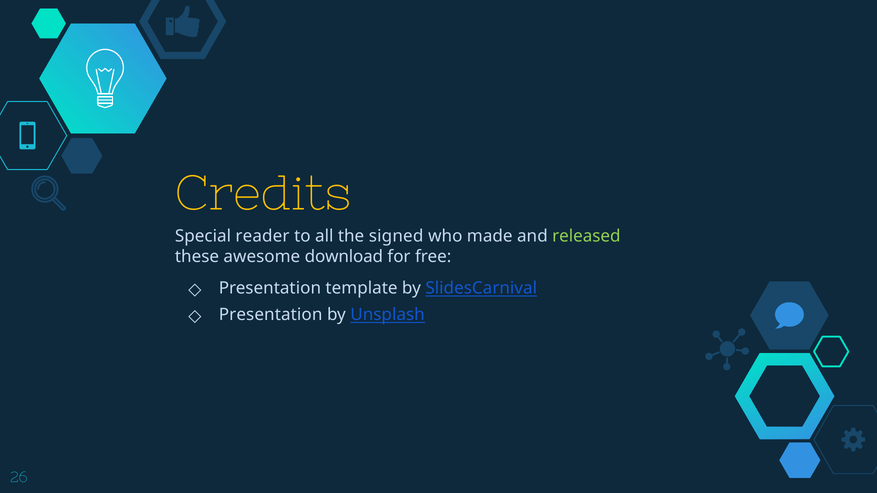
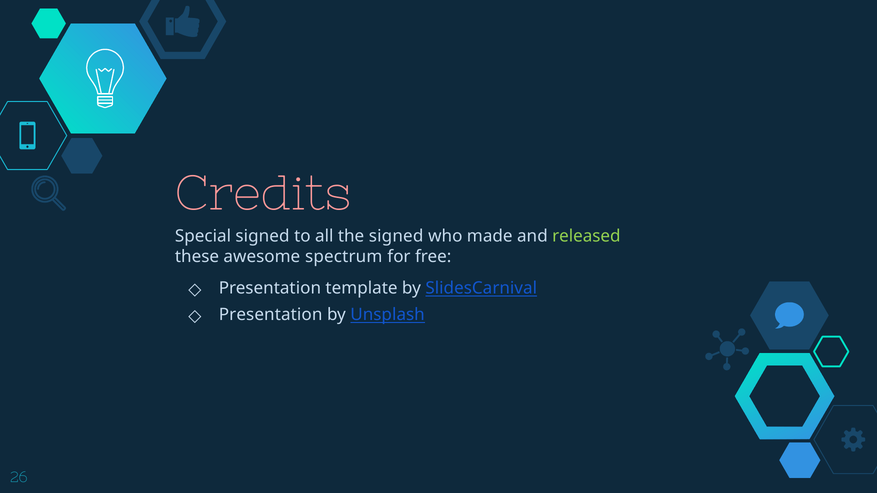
Credits colour: yellow -> pink
Special reader: reader -> signed
download: download -> spectrum
